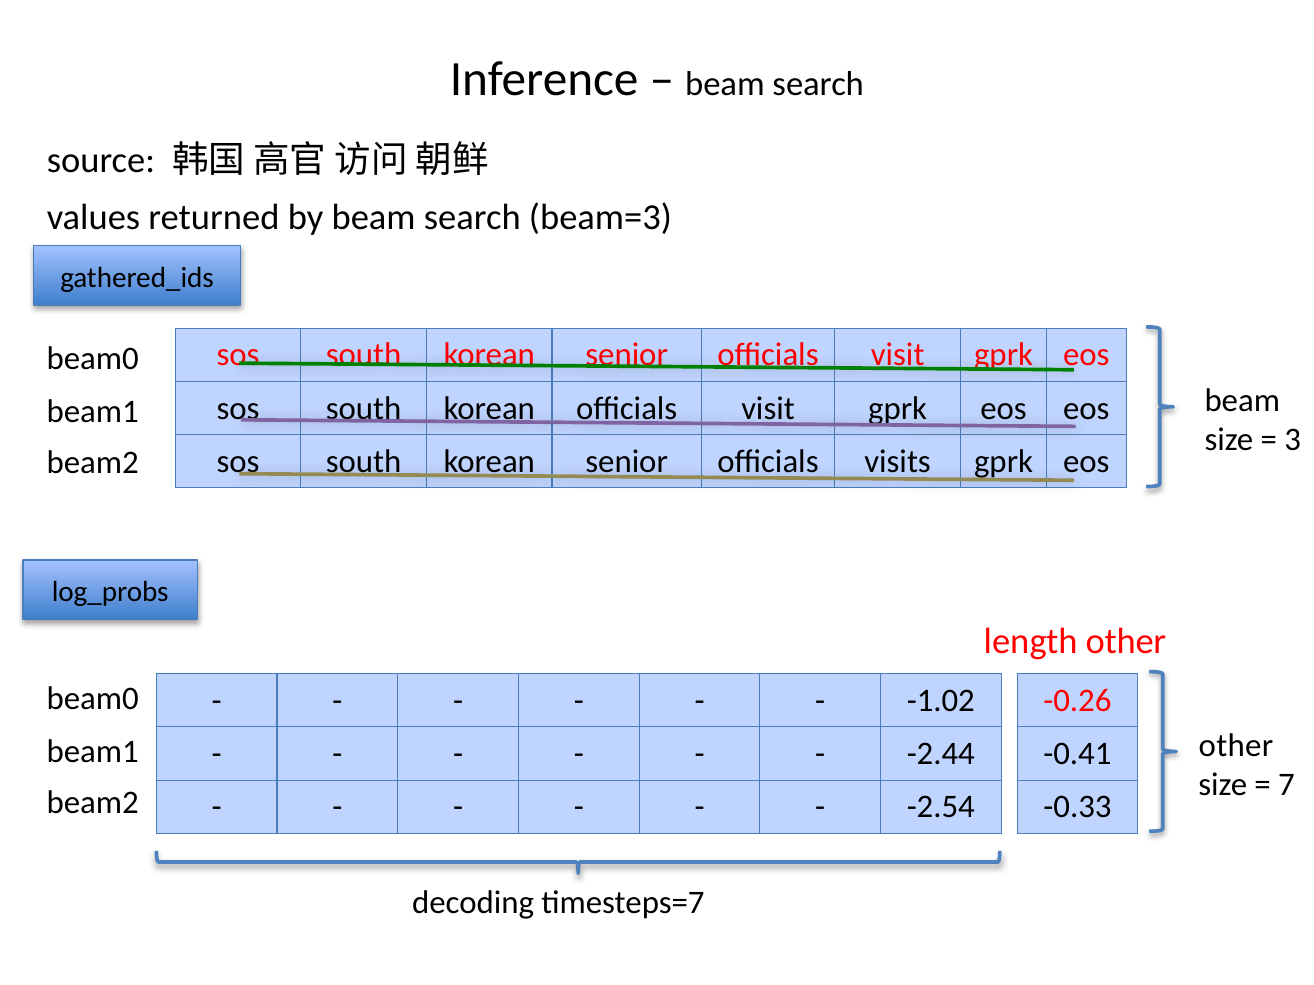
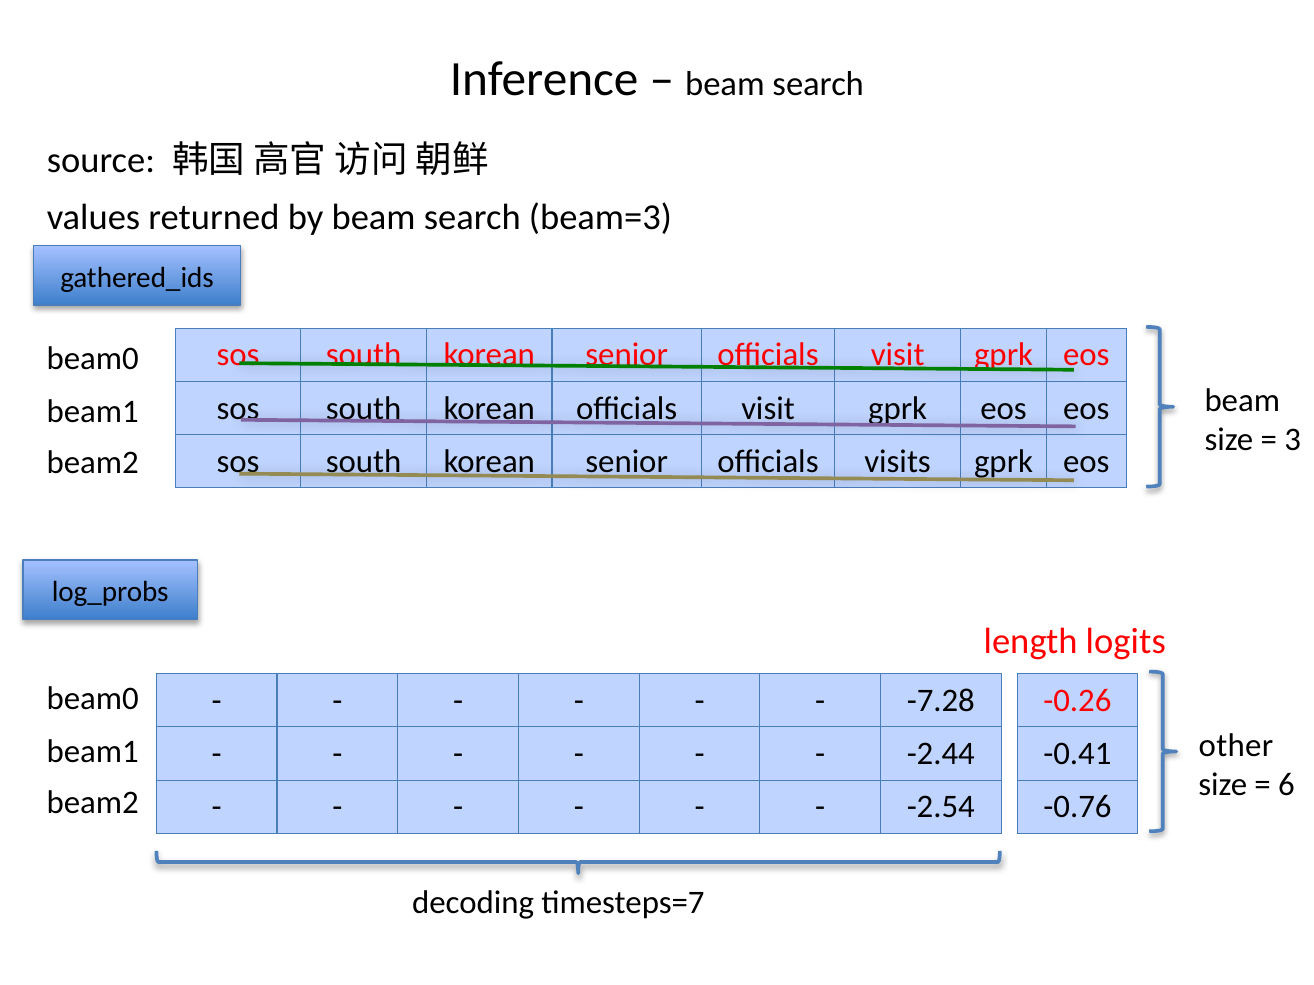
length other: other -> logits
-1.02: -1.02 -> -7.28
7: 7 -> 6
-0.33: -0.33 -> -0.76
